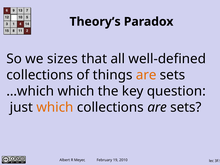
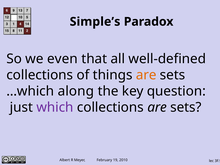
Theory’s: Theory’s -> Simple’s
sizes: sizes -> even
…which which: which -> along
which at (55, 107) colour: orange -> purple
